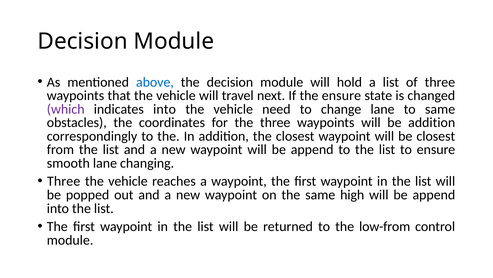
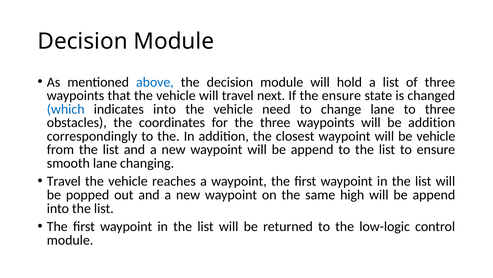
which colour: purple -> blue
to same: same -> three
be closest: closest -> vehicle
Three at (64, 181): Three -> Travel
low-from: low-from -> low-logic
